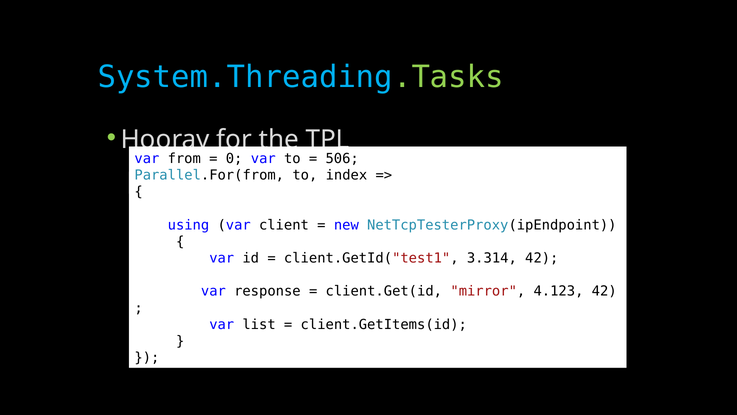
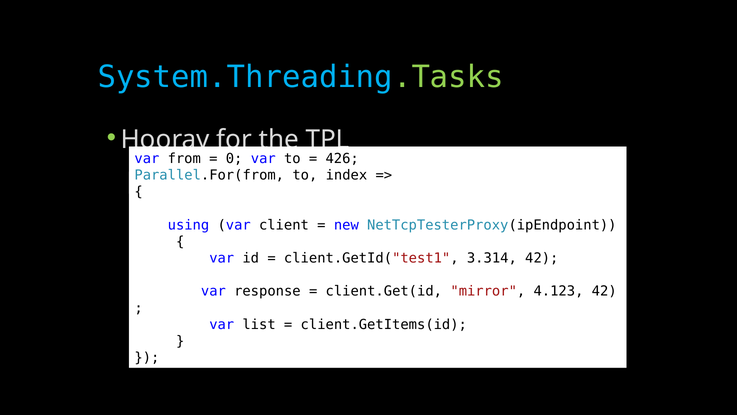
506: 506 -> 426
